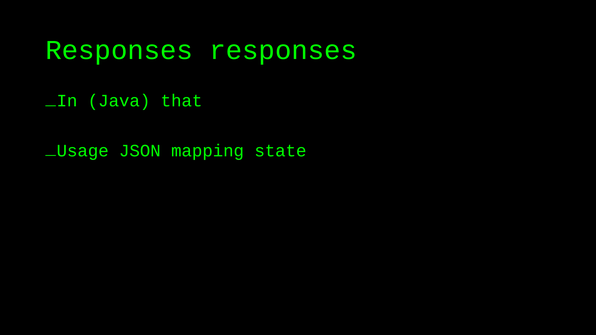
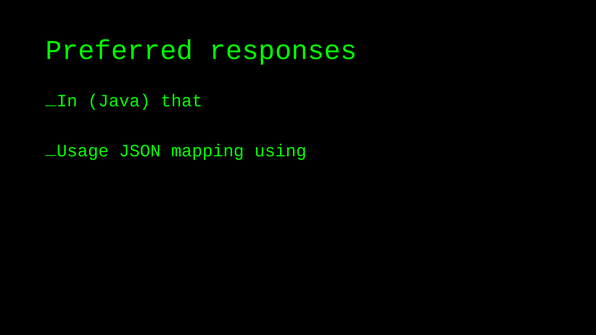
Responses at (119, 50): Responses -> Preferred
state: state -> using
